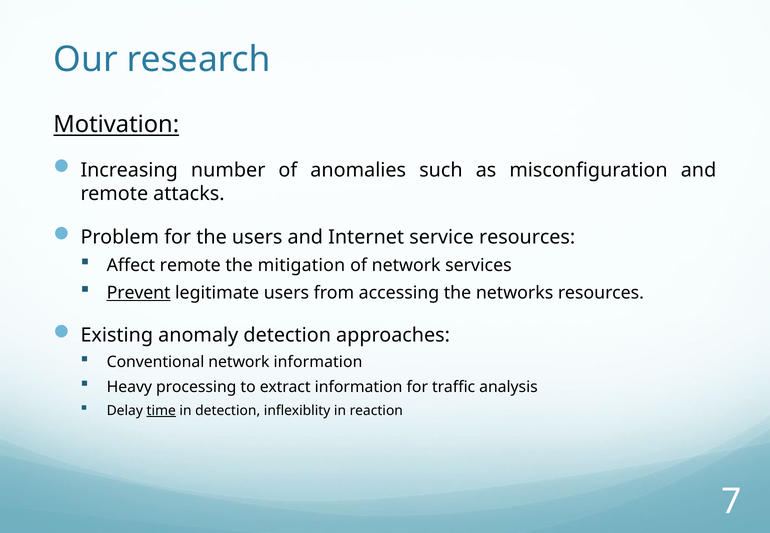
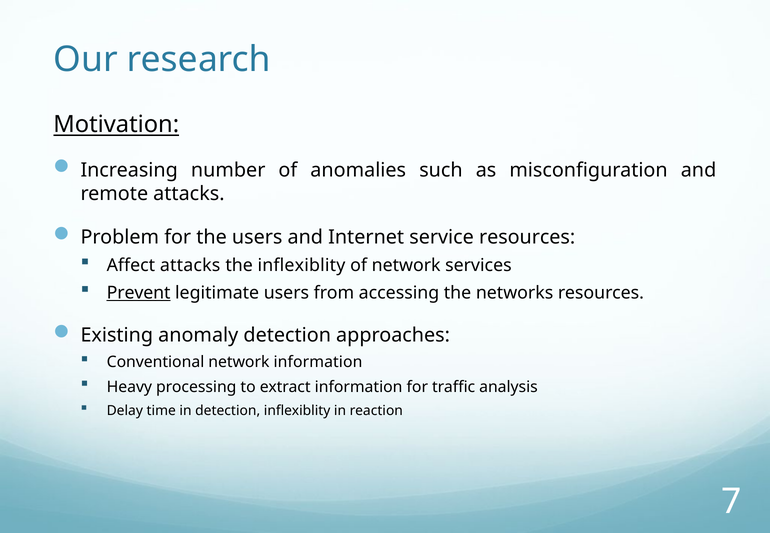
Affect remote: remote -> attacks
the mitigation: mitigation -> inflexiblity
time underline: present -> none
